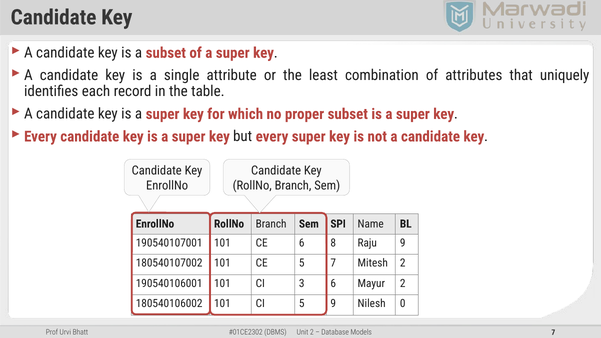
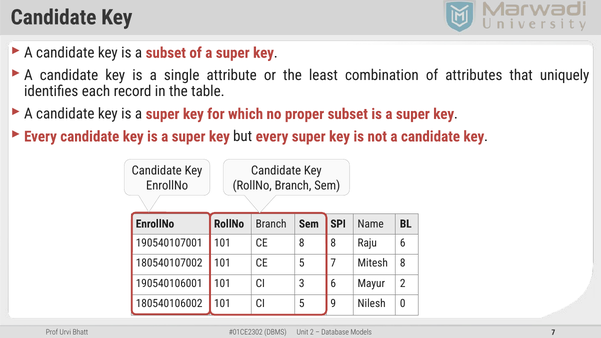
CE 6: 6 -> 8
Raju 9: 9 -> 6
Mitesh 2: 2 -> 8
